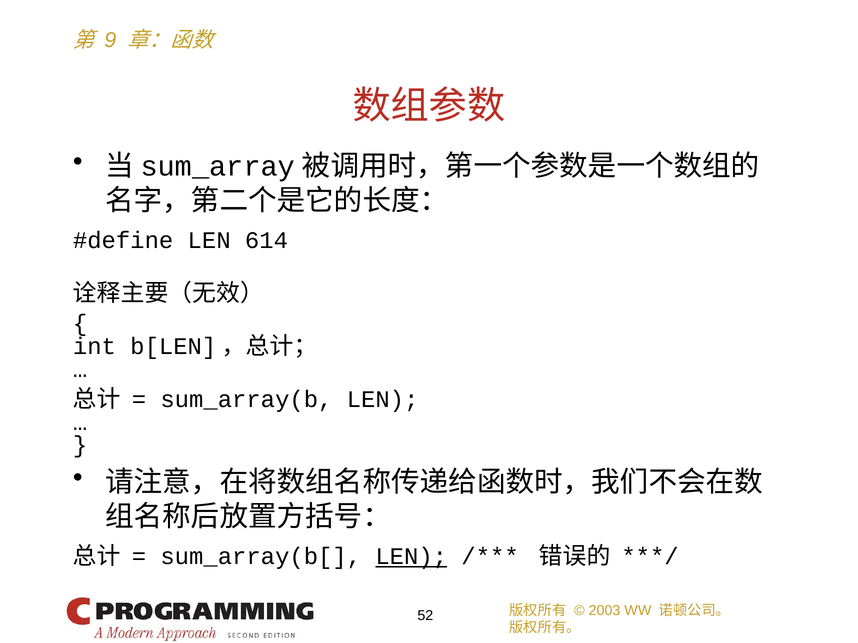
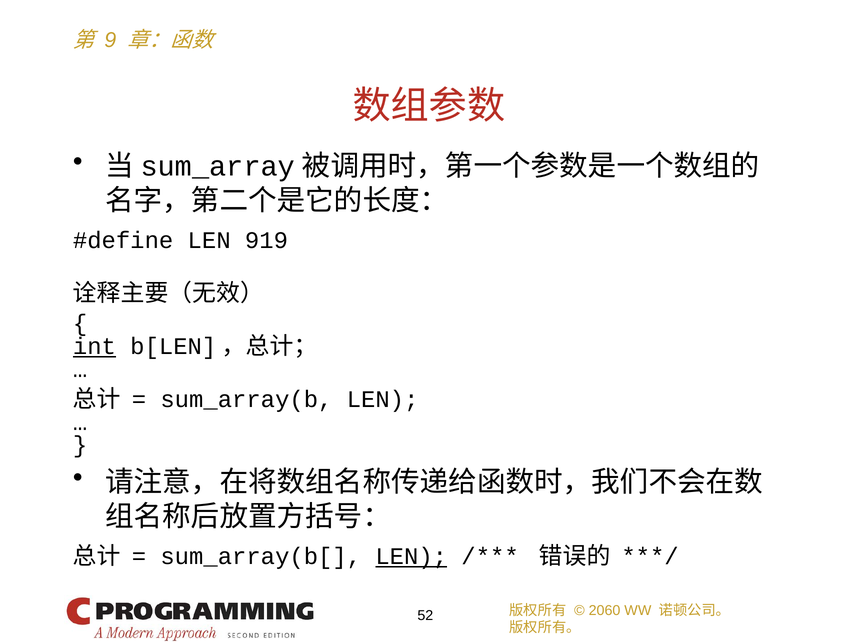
614: 614 -> 919
int underline: none -> present
2003: 2003 -> 2060
